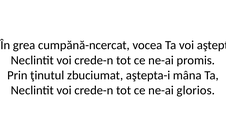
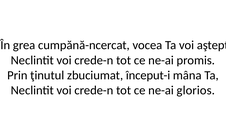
aştepta-i: aştepta-i -> început-i
